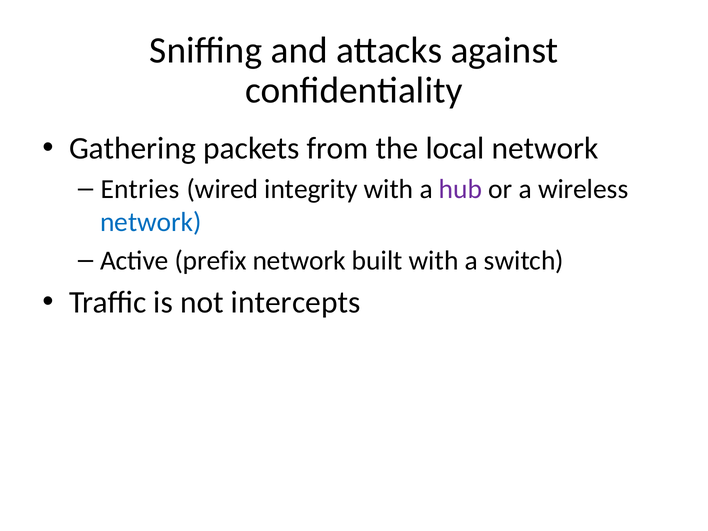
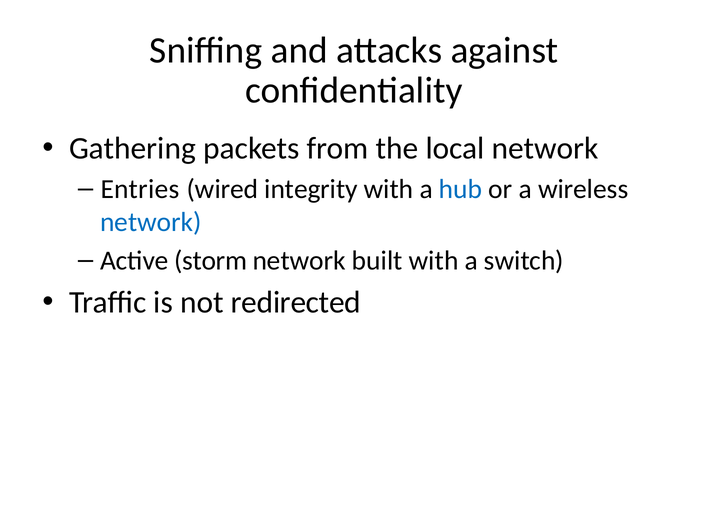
hub colour: purple -> blue
prefix: prefix -> storm
intercepts: intercepts -> redirected
